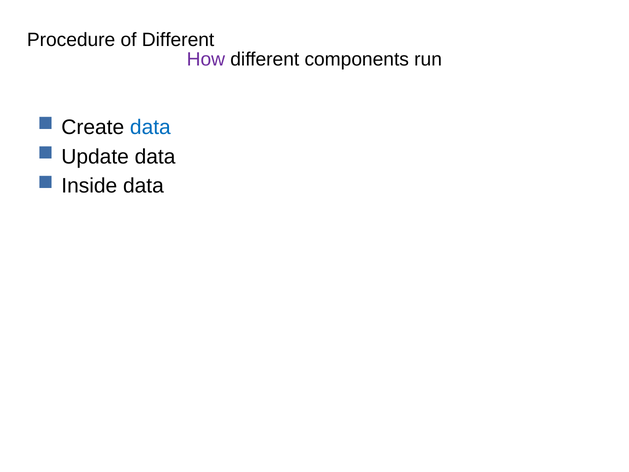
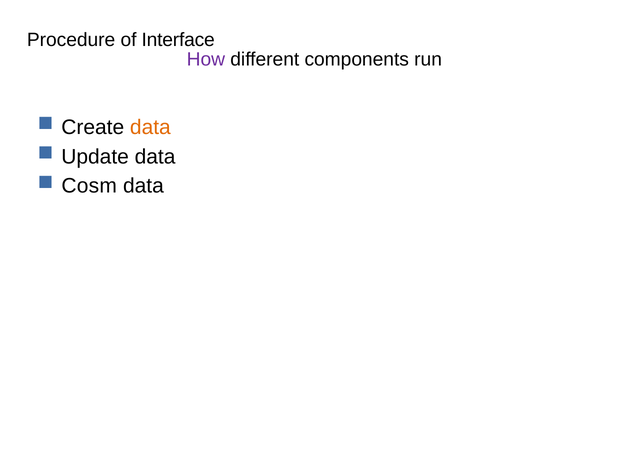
of Different: Different -> Interface
data at (150, 127) colour: blue -> orange
Inside: Inside -> Cosm
